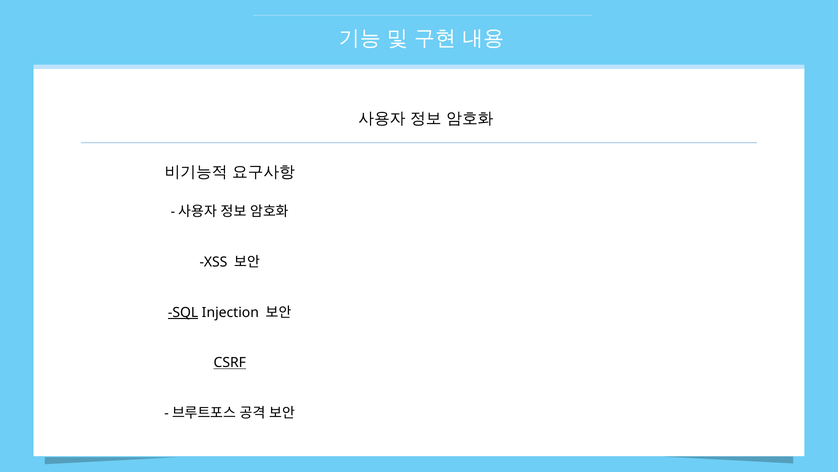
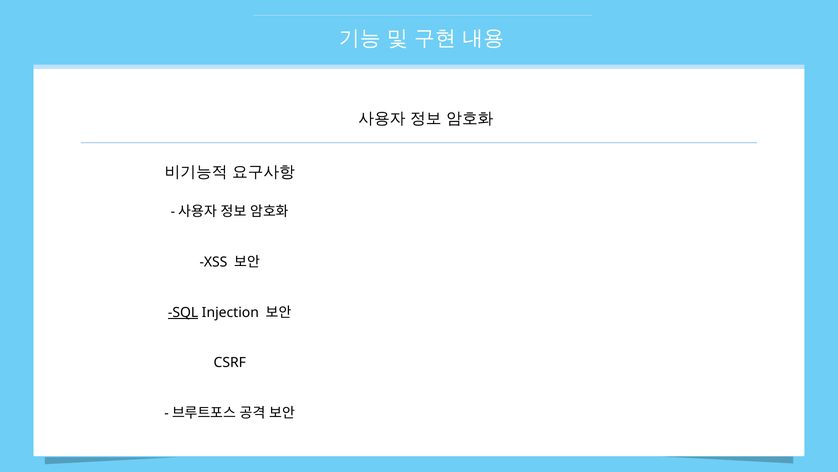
CSRF underline: present -> none
